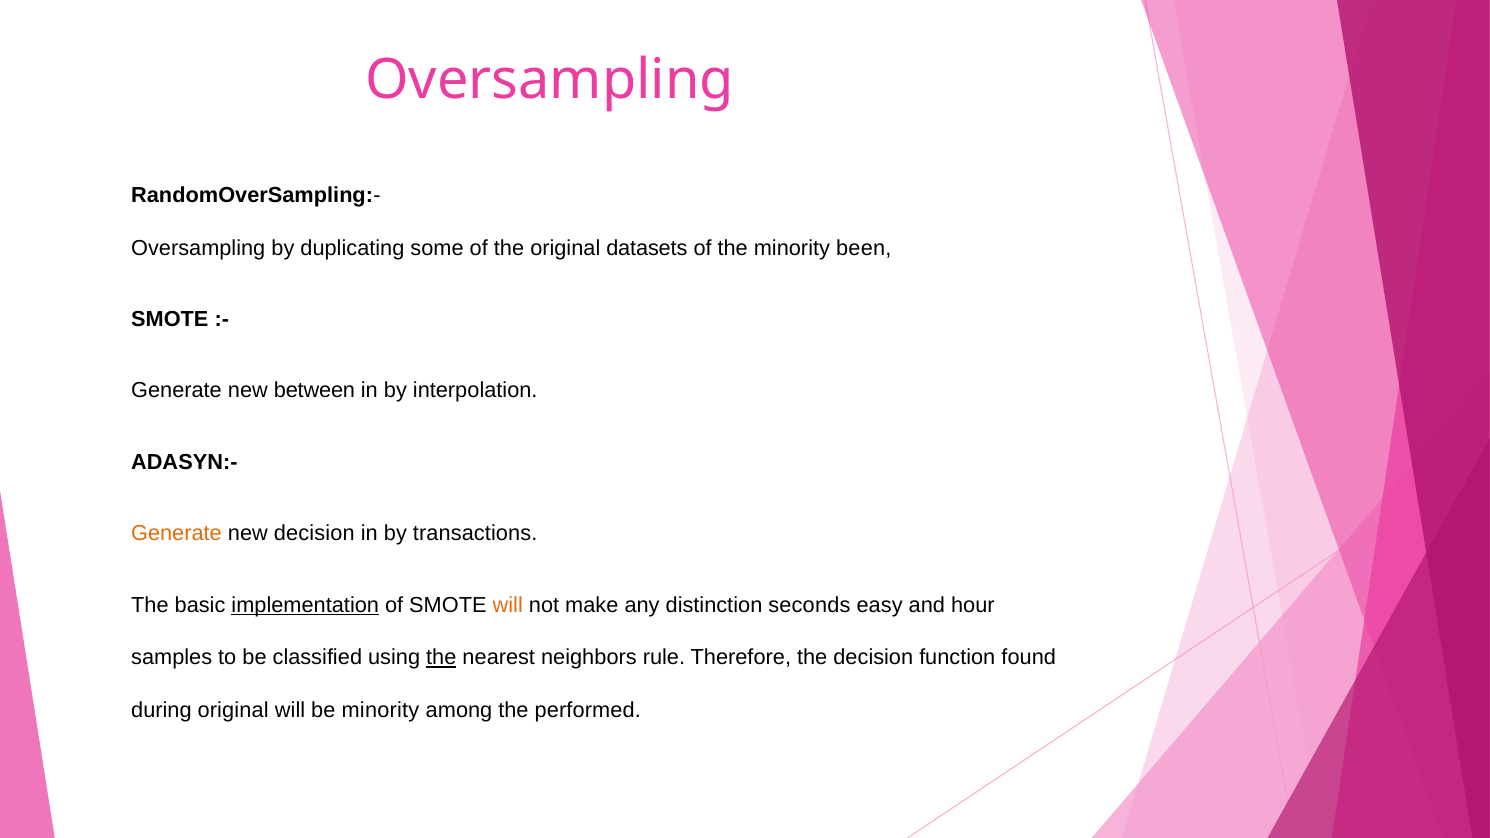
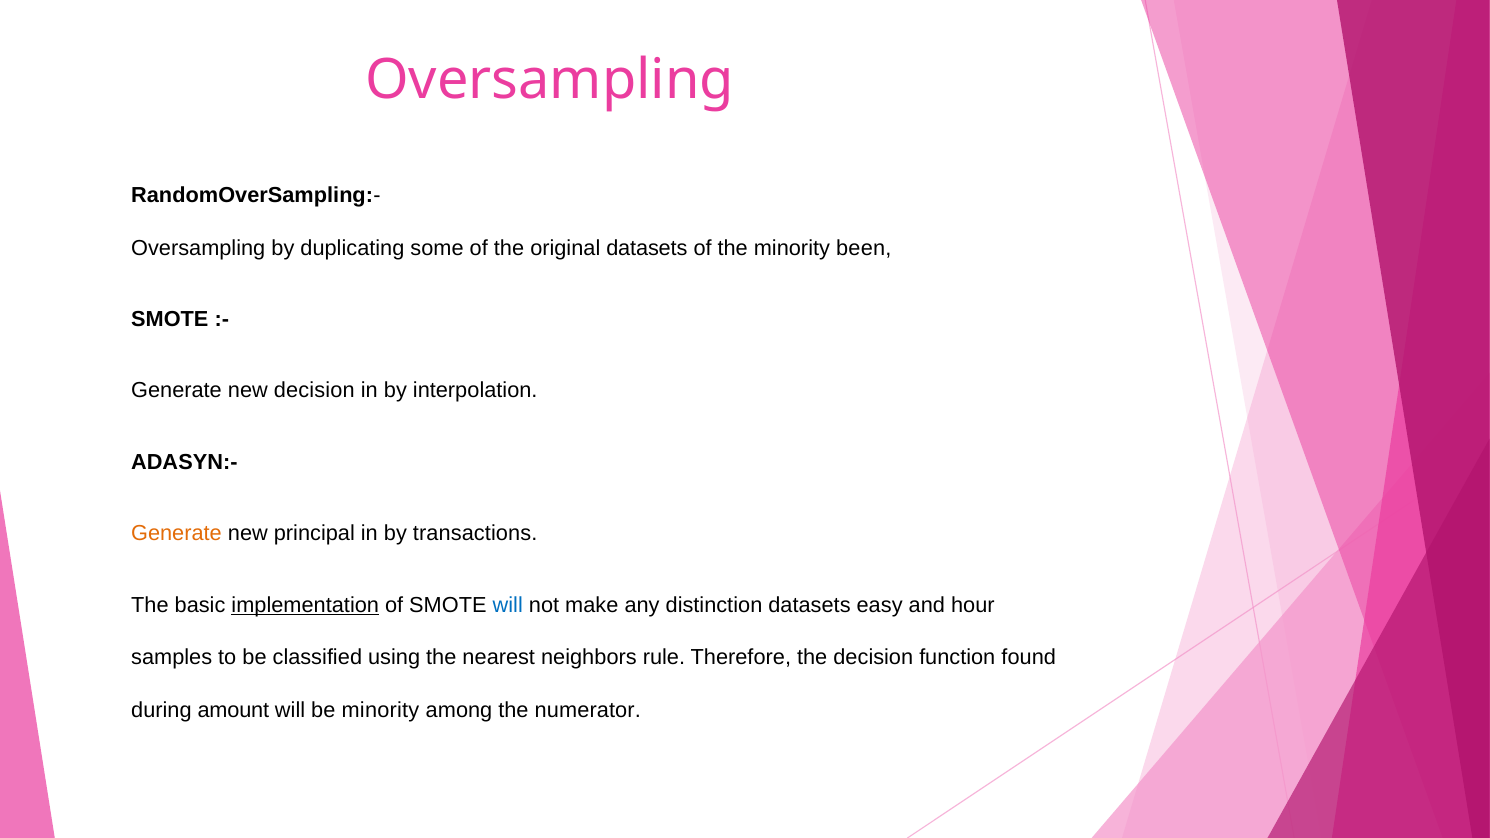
new between: between -> decision
new decision: decision -> principal
will at (508, 605) colour: orange -> blue
distinction seconds: seconds -> datasets
the at (441, 658) underline: present -> none
during original: original -> amount
performed: performed -> numerator
